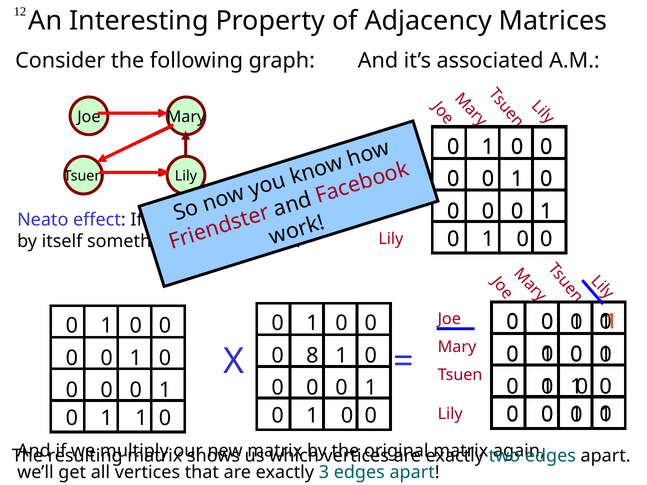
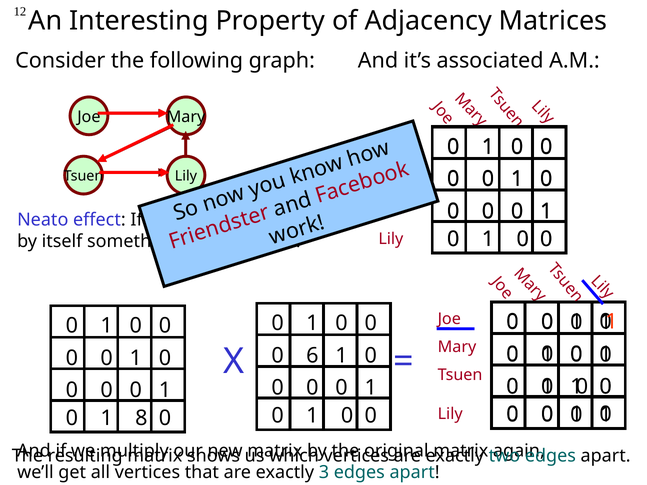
8: 8 -> 6
1 at (141, 418): 1 -> 8
